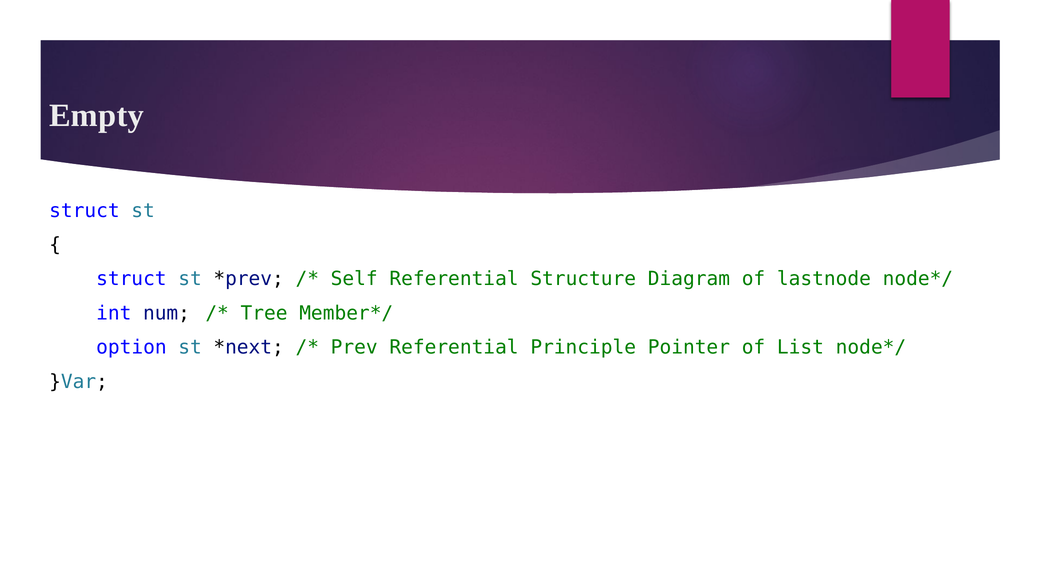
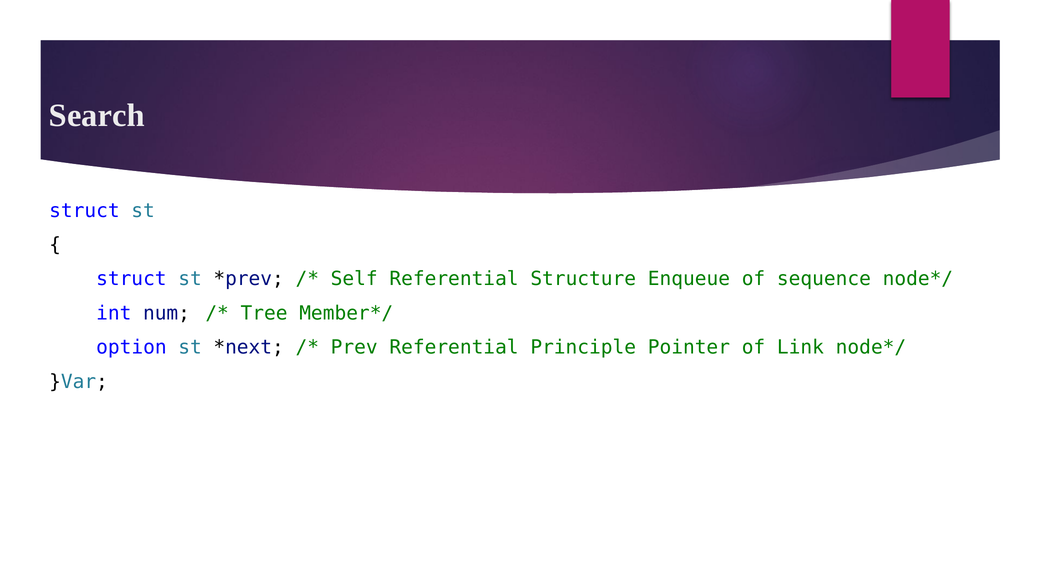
Empty: Empty -> Search
Diagram: Diagram -> Enqueue
lastnode: lastnode -> sequence
List: List -> Link
